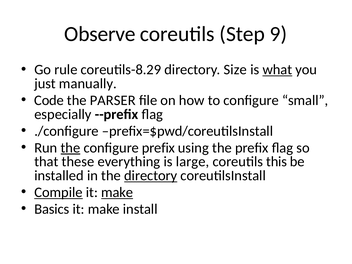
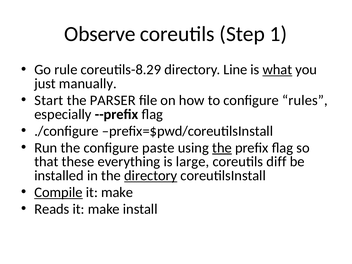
9: 9 -> 1
Size: Size -> Line
Code: Code -> Start
small: small -> rules
the at (70, 148) underline: present -> none
configure prefix: prefix -> paste
the at (222, 148) underline: none -> present
this: this -> diff
make at (117, 192) underline: present -> none
Basics: Basics -> Reads
